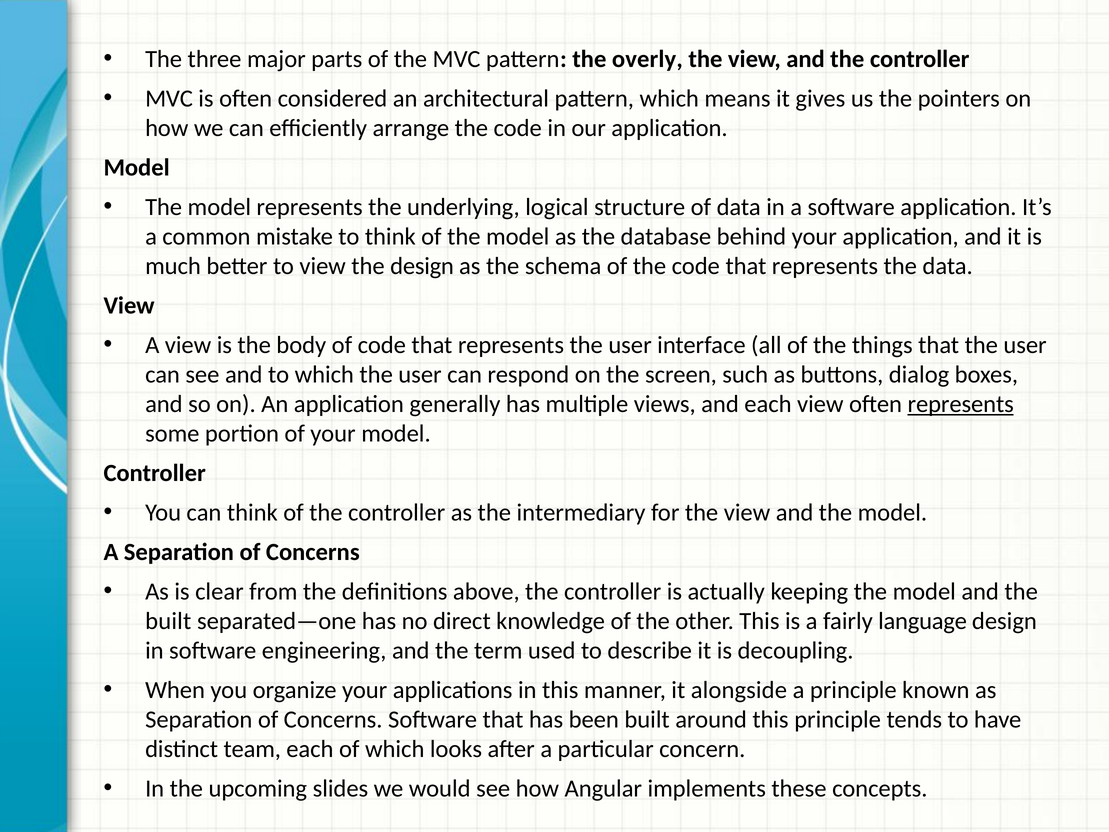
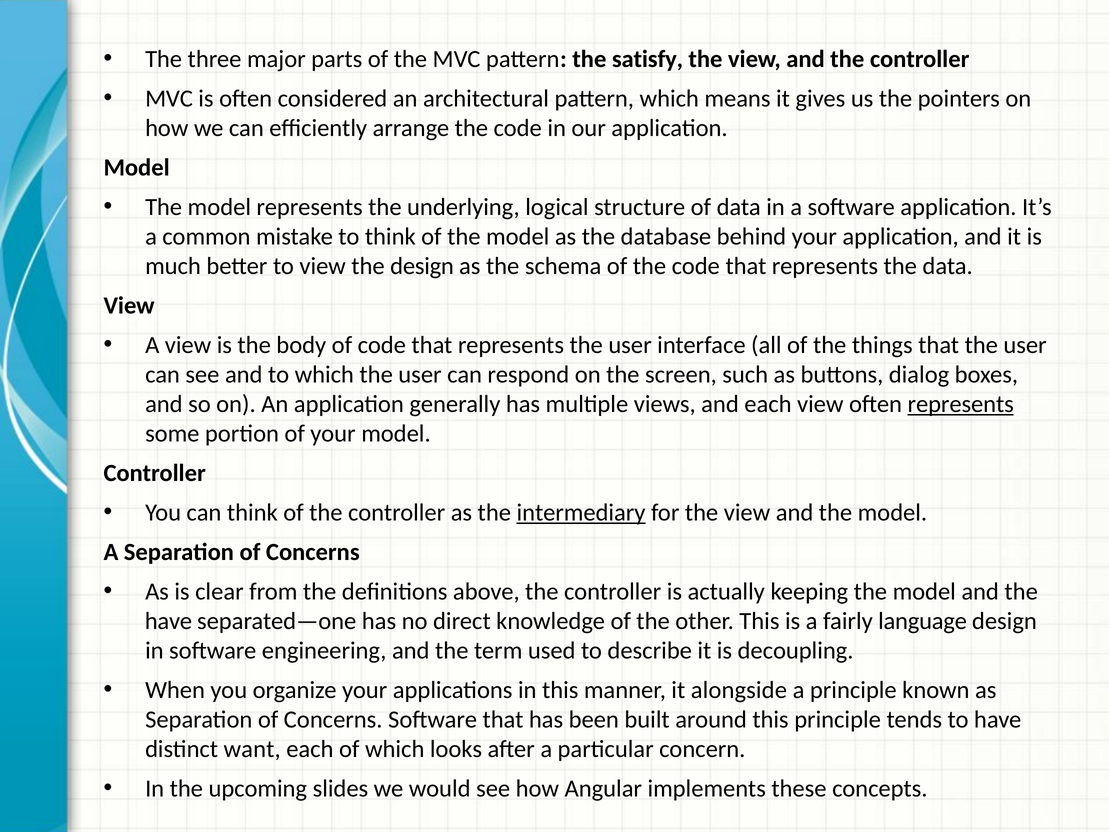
overly: overly -> satisfy
intermediary underline: none -> present
built at (168, 621): built -> have
team: team -> want
